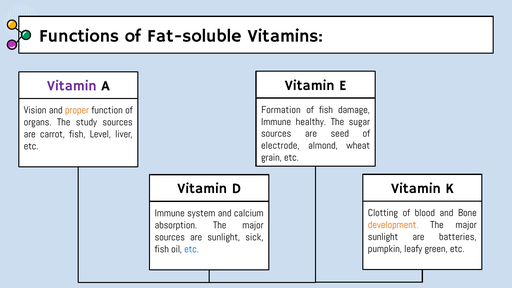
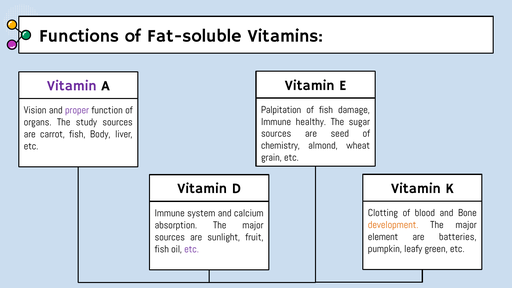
Formation: Formation -> Palpitation
proper colour: orange -> purple
Level: Level -> Body
electrode: electrode -> chemistry
sunlight at (383, 237): sunlight -> element
sick: sick -> fruit
etc at (192, 249) colour: blue -> purple
